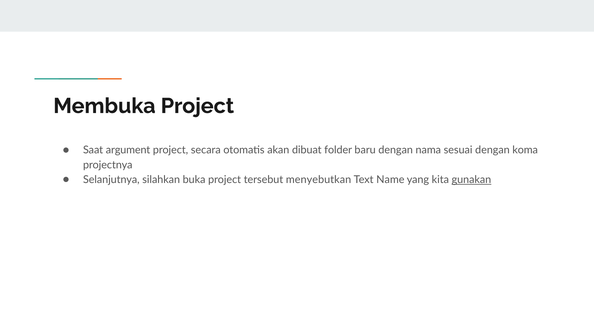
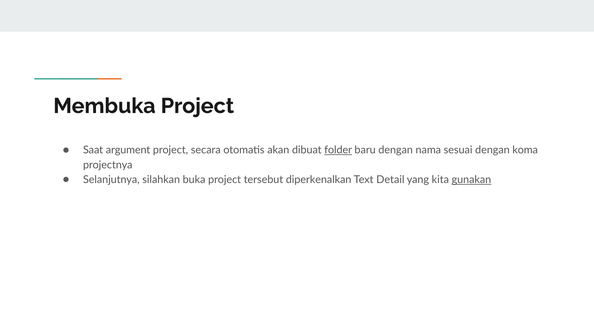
folder underline: none -> present
menyebutkan: menyebutkan -> diperkenalkan
Name: Name -> Detail
